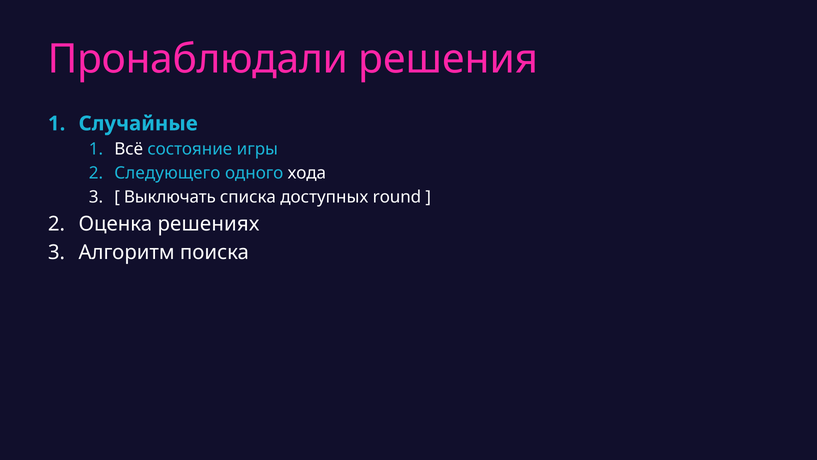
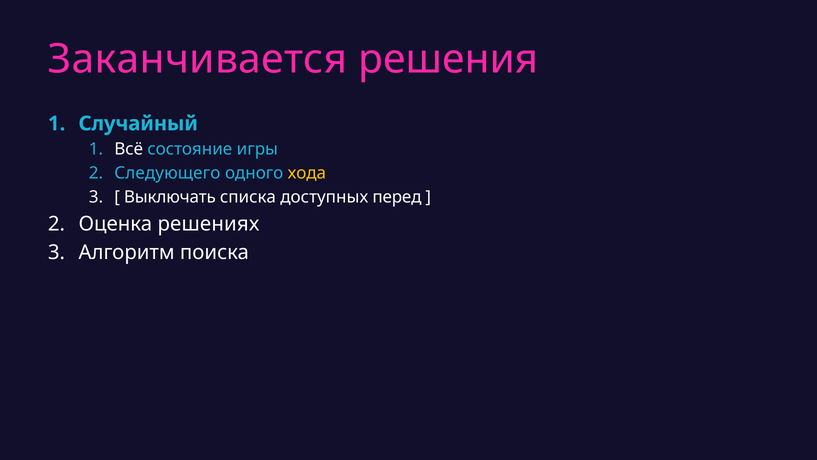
Пронаблюдали: Пронаблюдали -> Заканчивается
Случайные: Случайные -> Случайный
хода colour: white -> yellow
round: round -> перед
